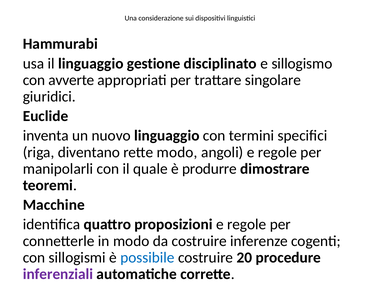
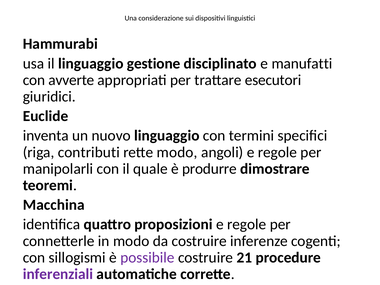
sillogismo: sillogismo -> manufatti
singolare: singolare -> esecutori
diventano: diventano -> contributi
Macchine: Macchine -> Macchina
possibile colour: blue -> purple
20: 20 -> 21
